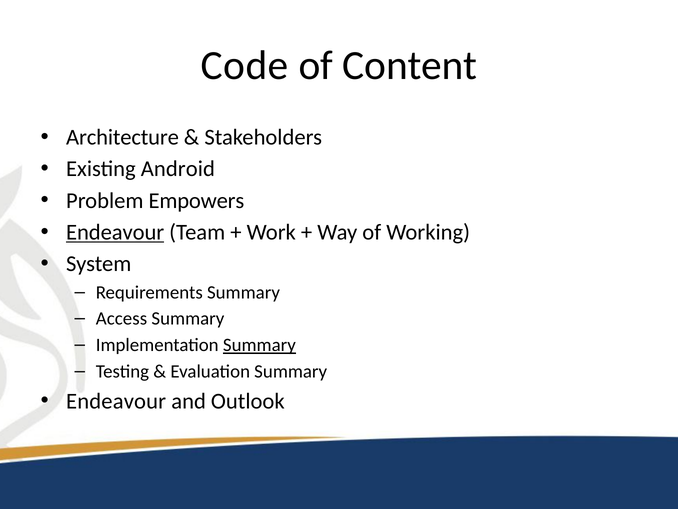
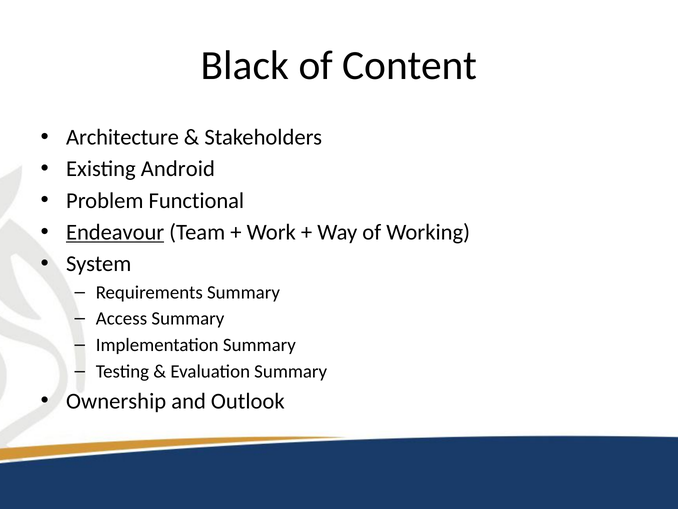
Code: Code -> Black
Empowers: Empowers -> Functional
Summary at (259, 345) underline: present -> none
Endeavour at (116, 401): Endeavour -> Ownership
